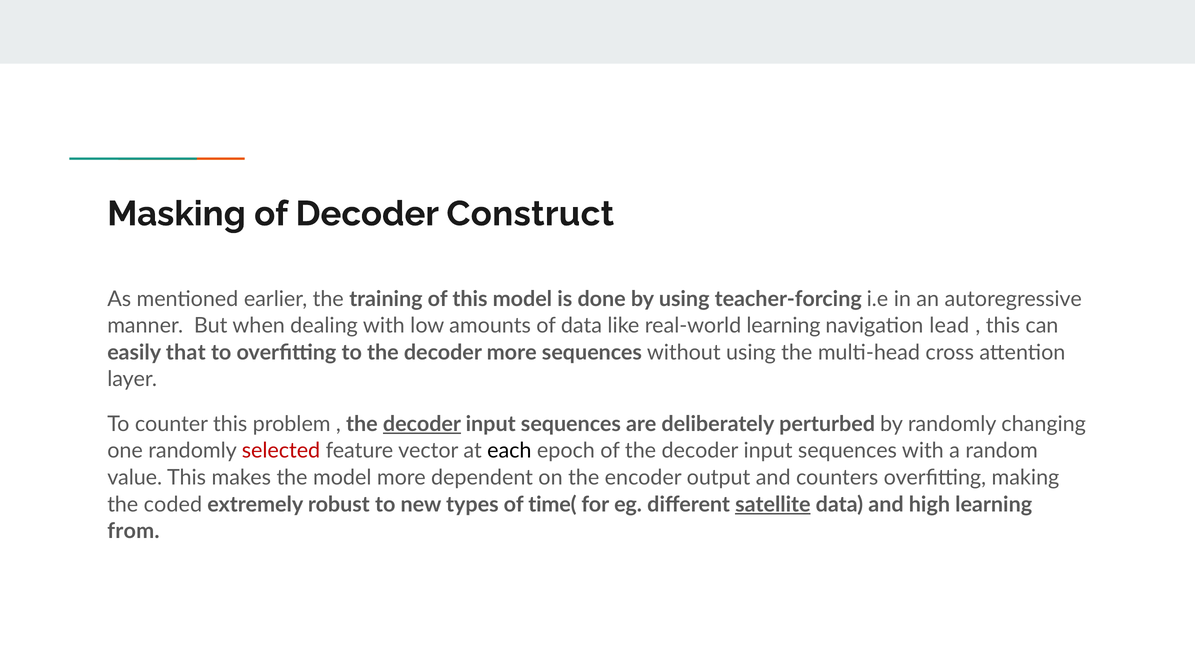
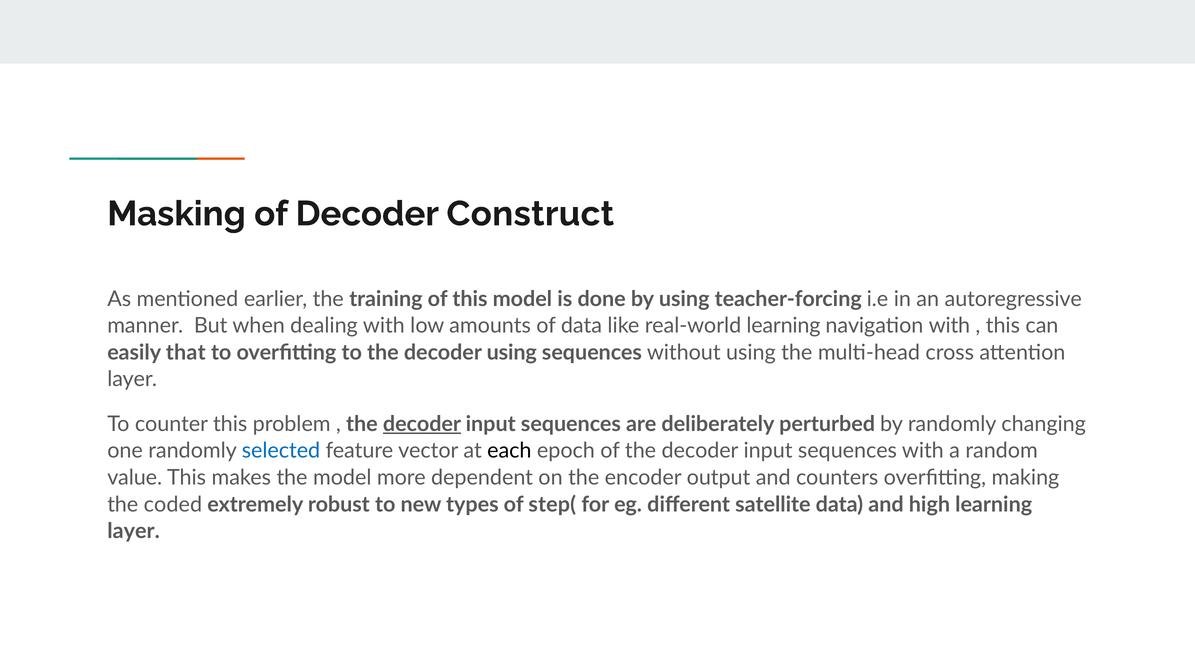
navigation lead: lead -> with
decoder more: more -> using
selected colour: red -> blue
time(: time( -> step(
satellite underline: present -> none
from at (133, 531): from -> layer
